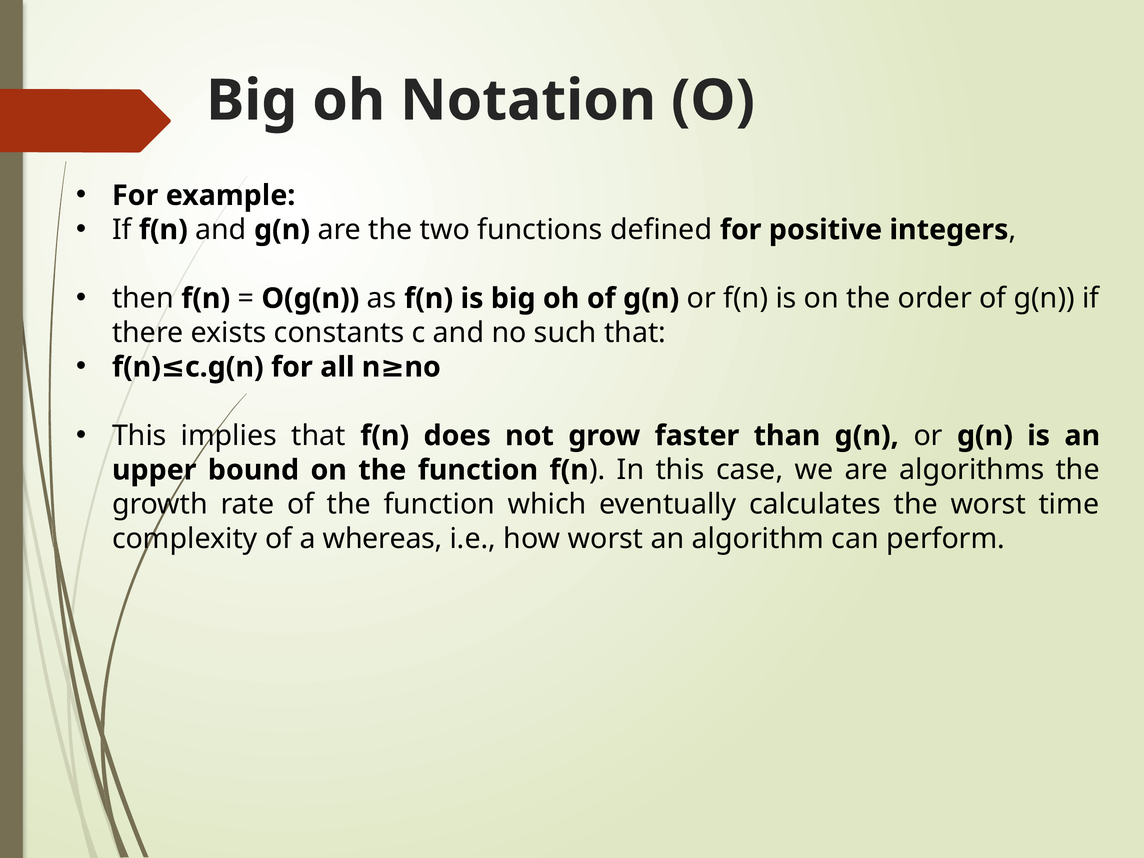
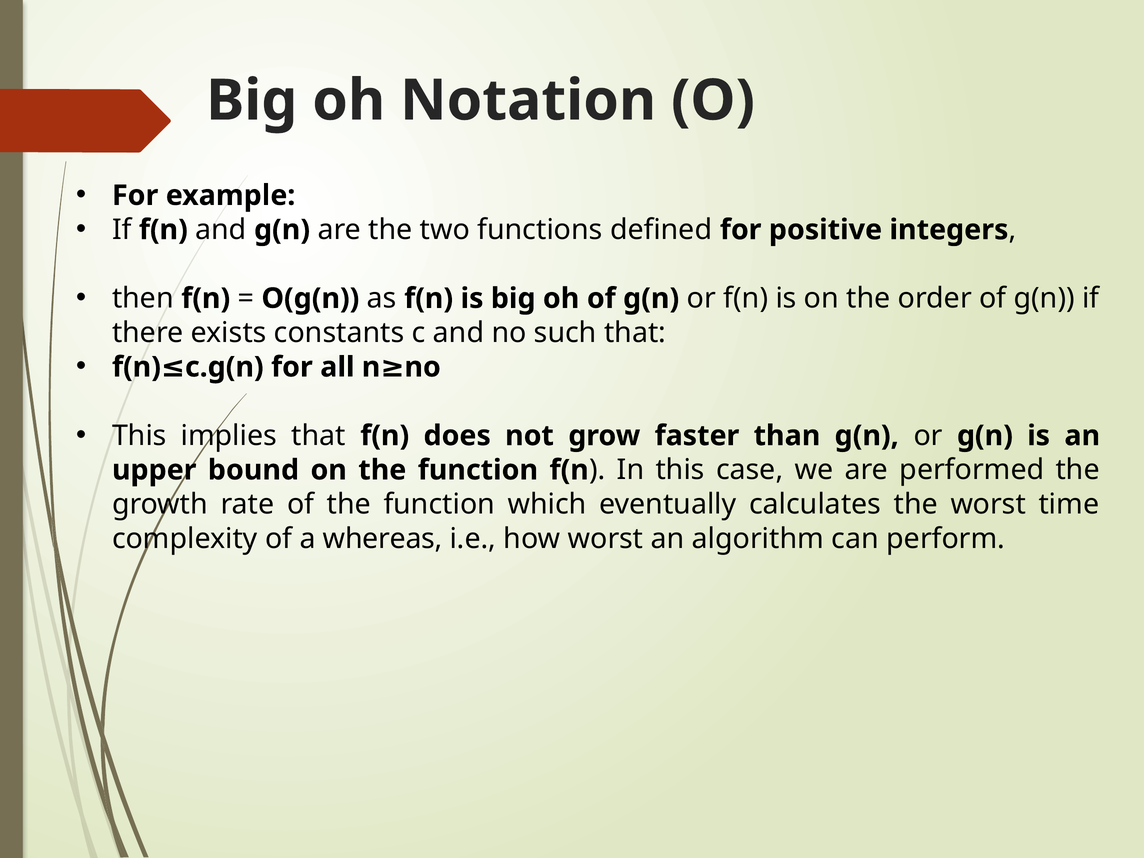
algorithms: algorithms -> performed
